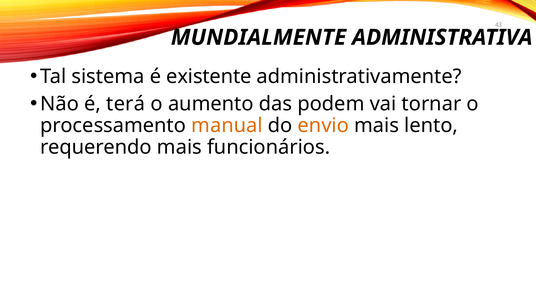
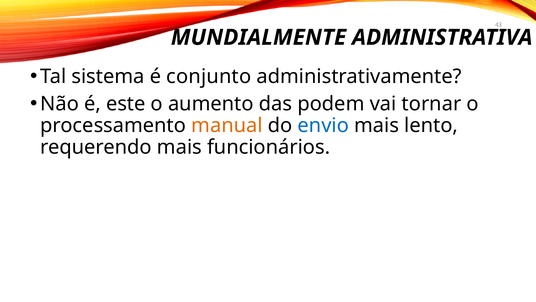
existente: existente -> conjunto
terá: terá -> este
envio colour: orange -> blue
